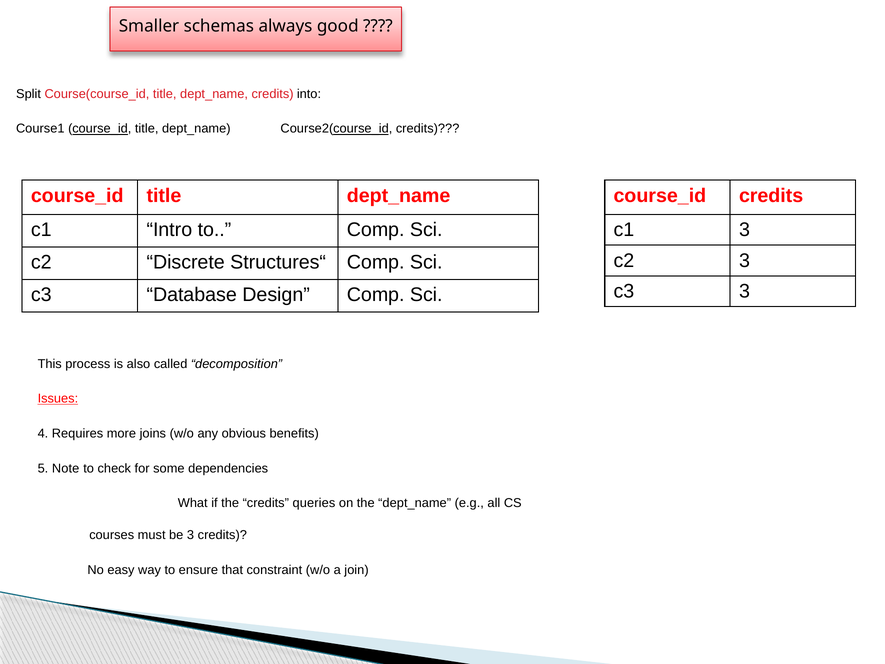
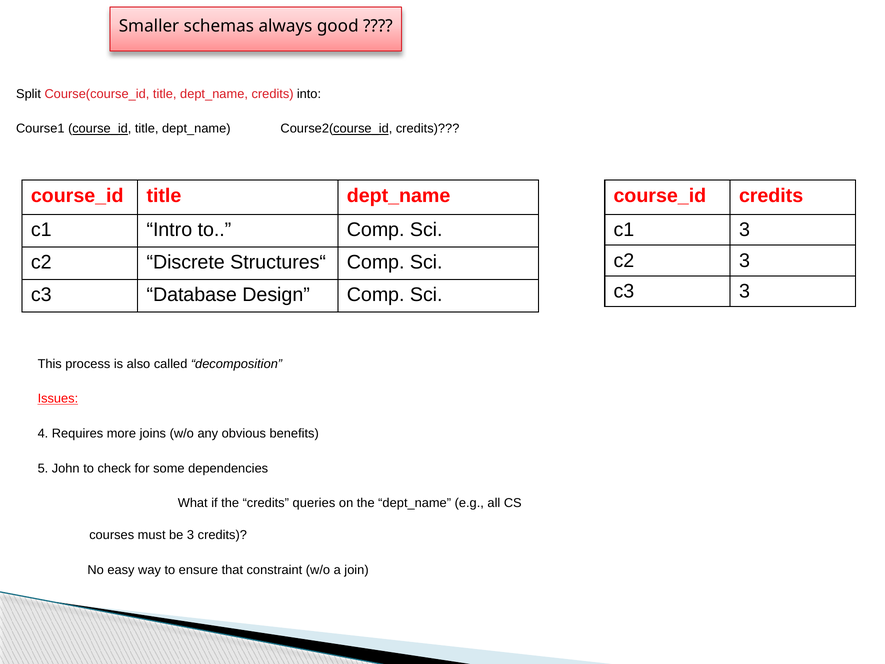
Note: Note -> John
